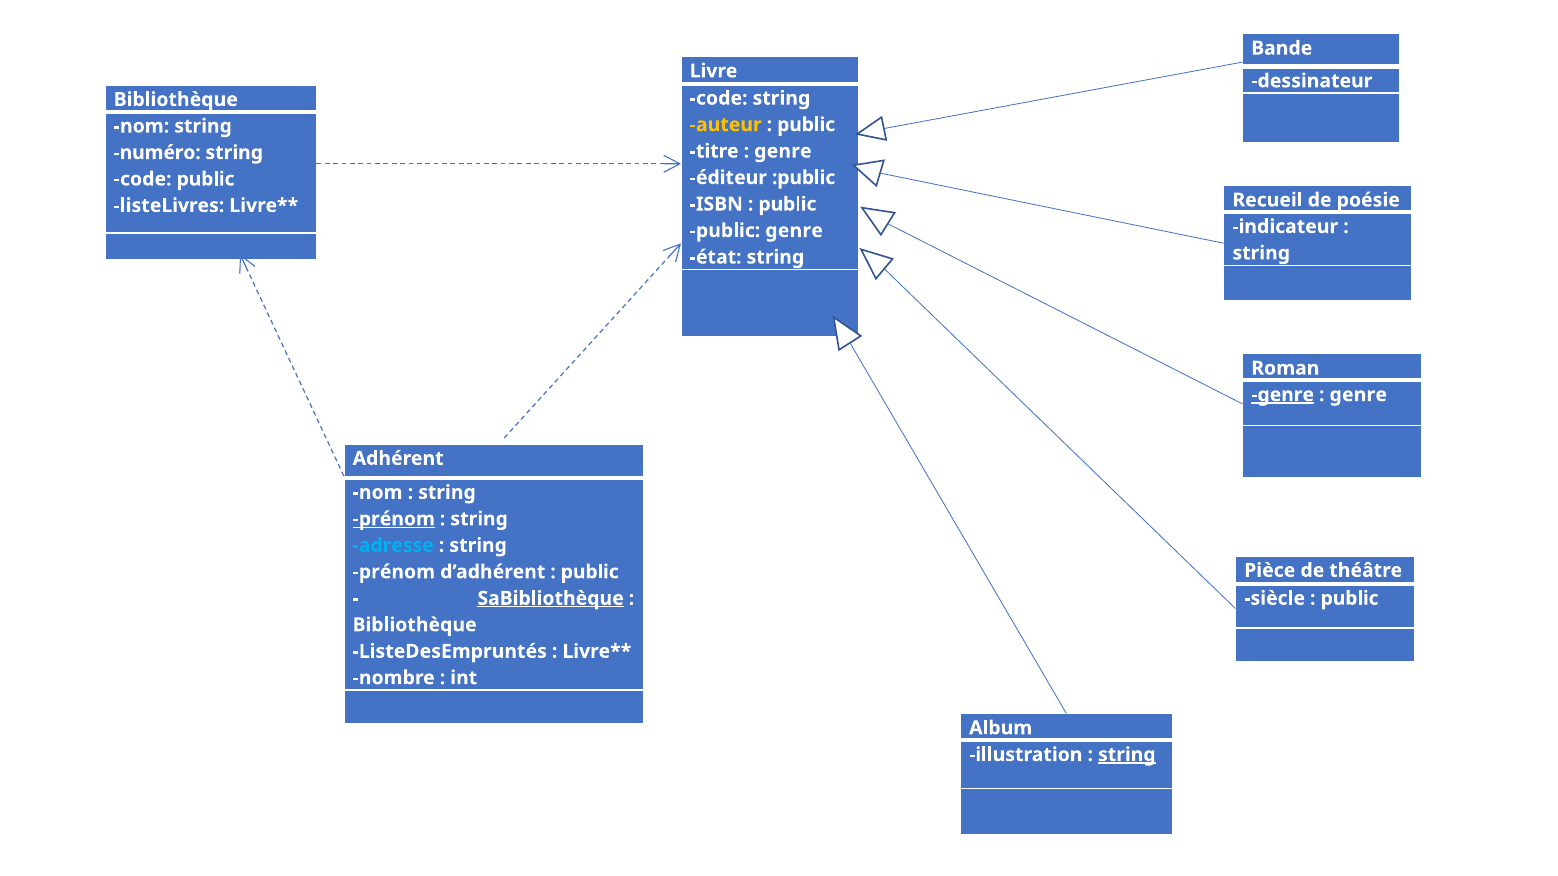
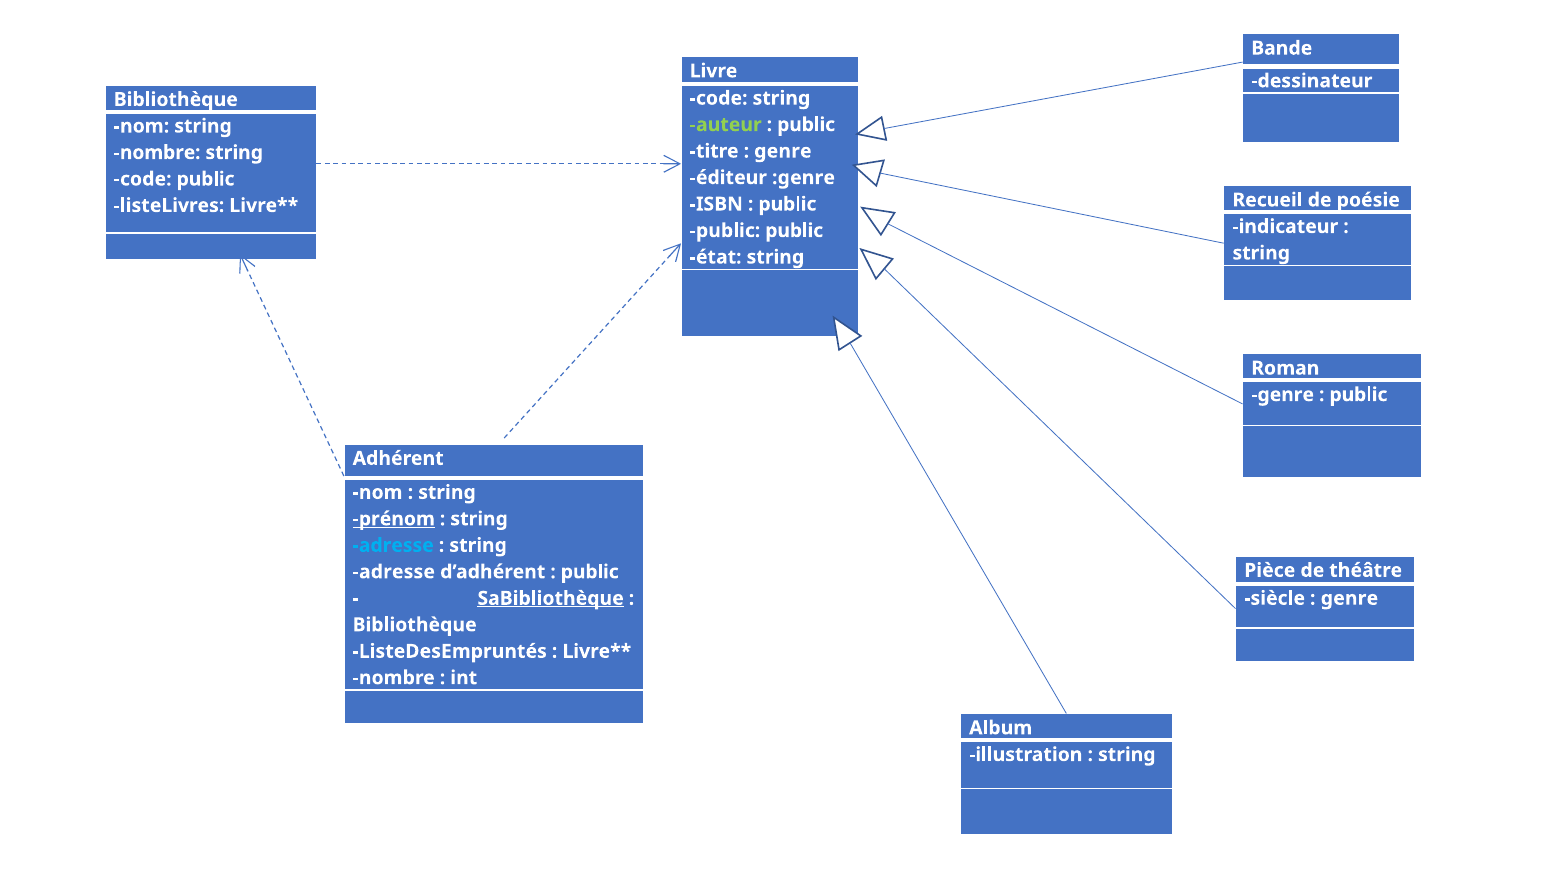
auteur colour: yellow -> light green
numéro at (157, 153): numéro -> nombre
:public: :public -> :genre
genre at (794, 231): genre -> public
genre at (1283, 395) underline: present -> none
genre at (1358, 395): genre -> public
prénom at (394, 572): prénom -> adresse
public at (1350, 599): public -> genre
string at (1127, 755) underline: present -> none
